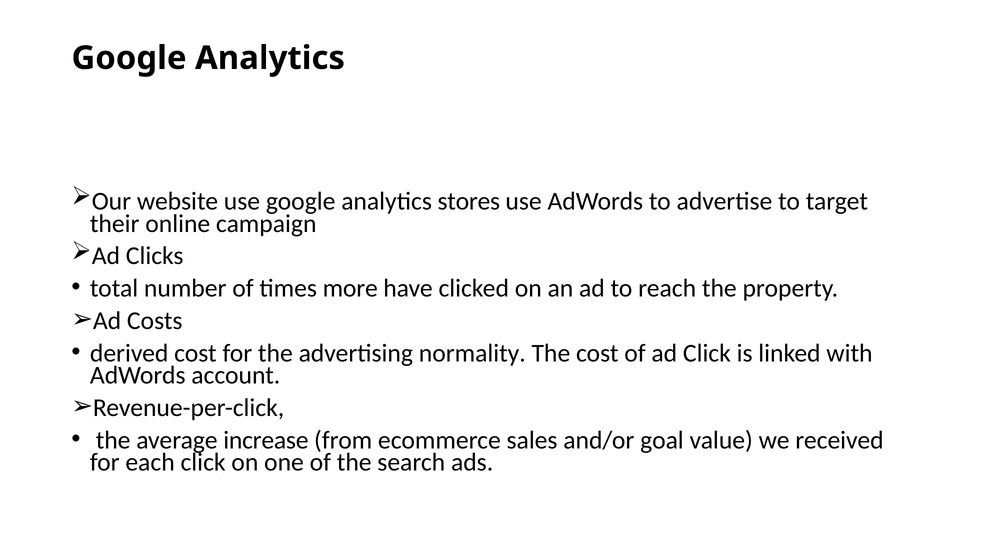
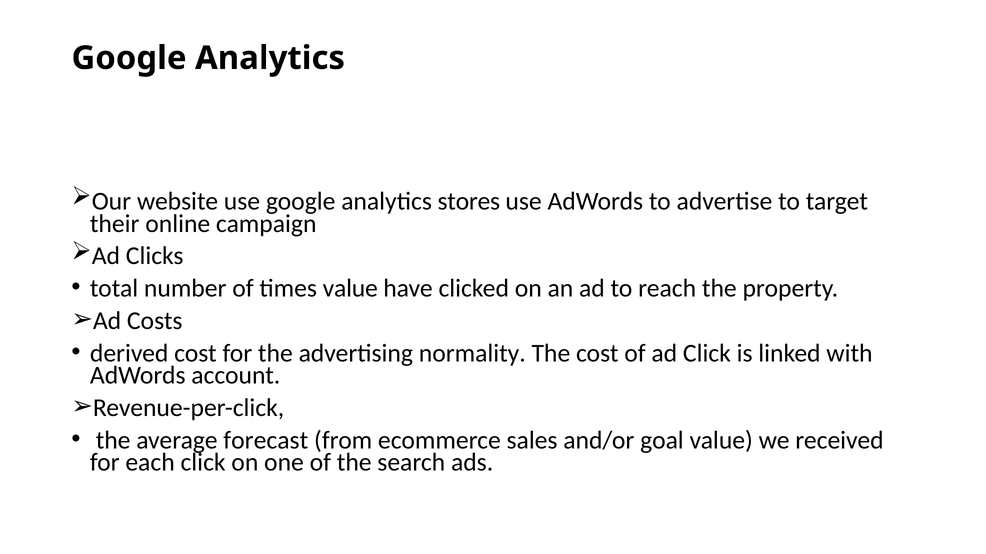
times more: more -> value
increase: increase -> forecast
